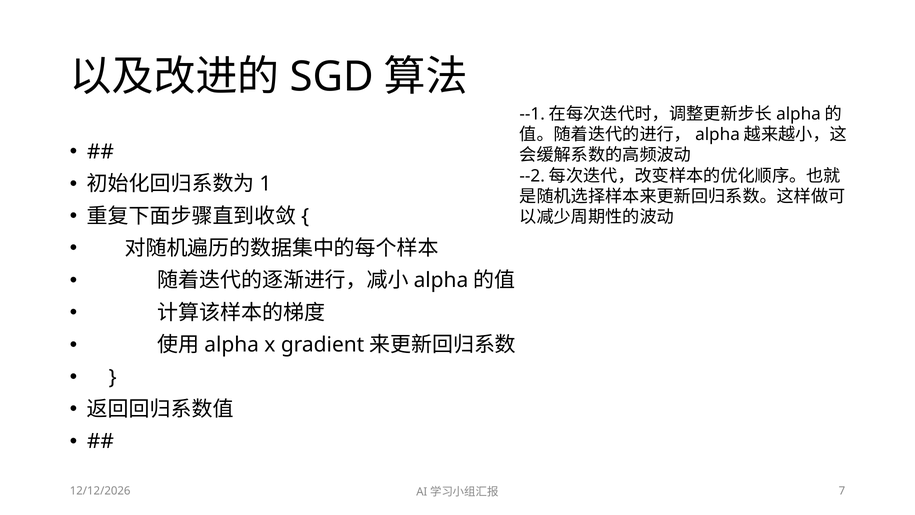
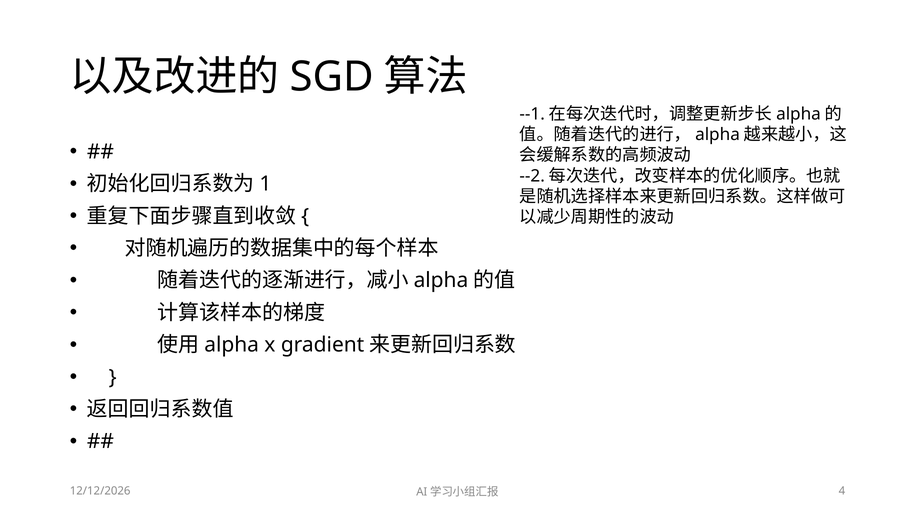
7: 7 -> 4
